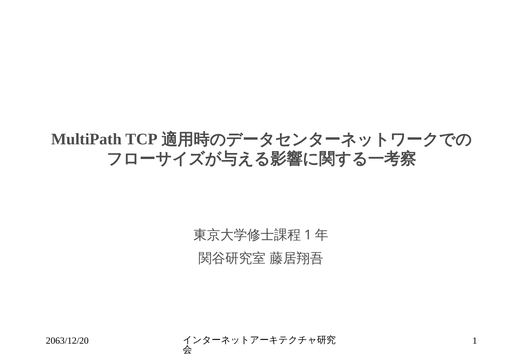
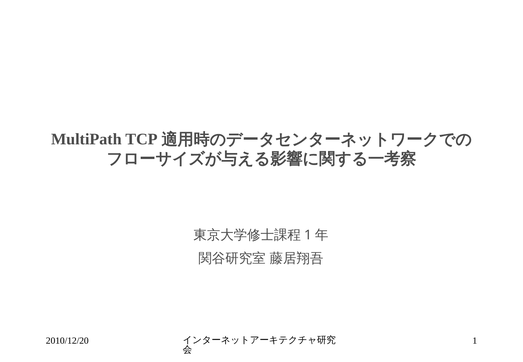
2063/12/20: 2063/12/20 -> 2010/12/20
